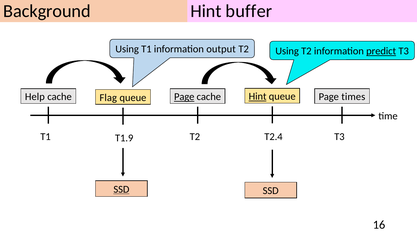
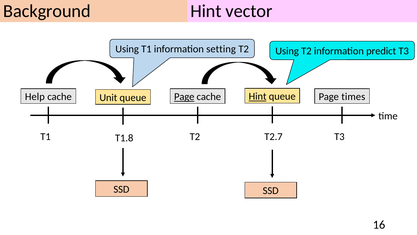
buffer: buffer -> vector
output: output -> setting
predict underline: present -> none
Flag: Flag -> Unit
T2.4: T2.4 -> T2.7
T1.9: T1.9 -> T1.8
SSD at (121, 189) underline: present -> none
